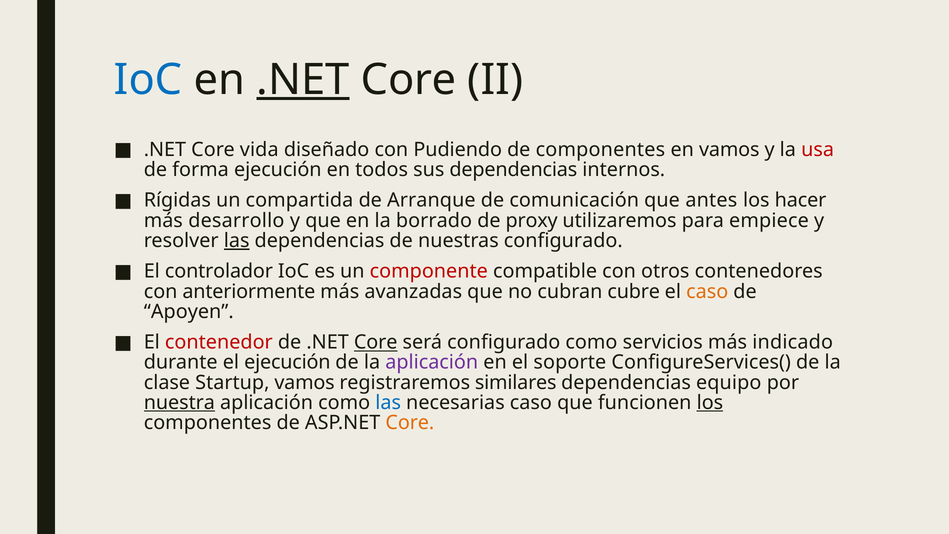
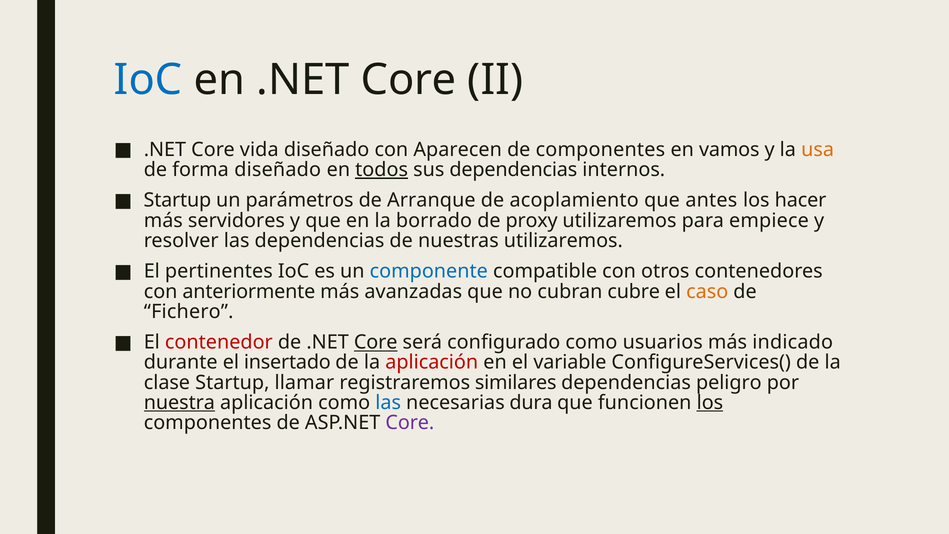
.NET at (303, 80) underline: present -> none
Pudiendo: Pudiendo -> Aparecen
usa colour: red -> orange
forma ejecución: ejecución -> diseñado
todos underline: none -> present
Rígidas at (177, 200): Rígidas -> Startup
compartida: compartida -> parámetros
comunicación: comunicación -> acoplamiento
desarrollo: desarrollo -> servidores
las at (237, 241) underline: present -> none
nuestras configurado: configurado -> utilizaremos
controlador: controlador -> pertinentes
componente colour: red -> blue
Apoyen: Apoyen -> Fichero
servicios: servicios -> usuarios
el ejecución: ejecución -> insertado
aplicación at (432, 362) colour: purple -> red
soporte: soporte -> variable
Startup vamos: vamos -> llamar
equipo: equipo -> peligro
necesarias caso: caso -> dura
Core at (410, 423) colour: orange -> purple
